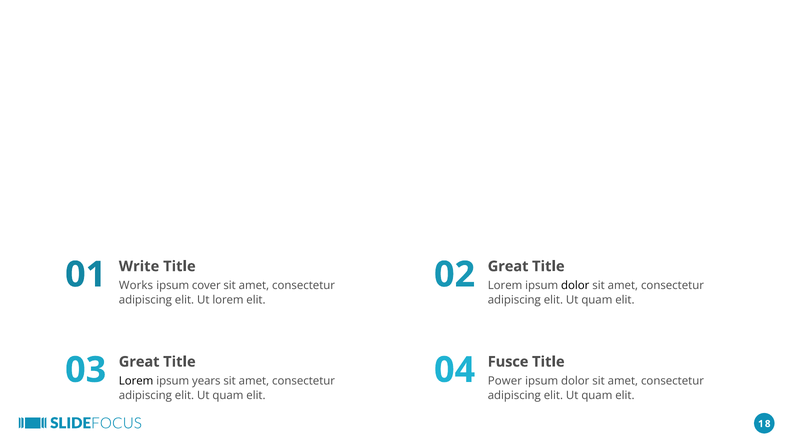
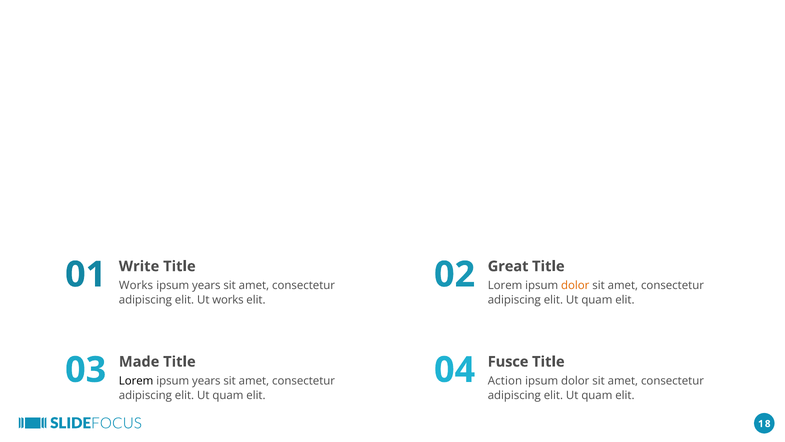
cover at (206, 285): cover -> years
dolor at (575, 285) colour: black -> orange
Ut lorem: lorem -> works
Great at (139, 362): Great -> Made
Power: Power -> Action
